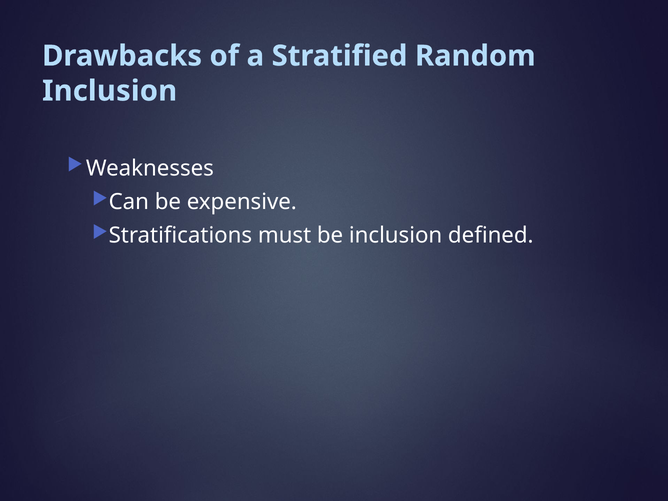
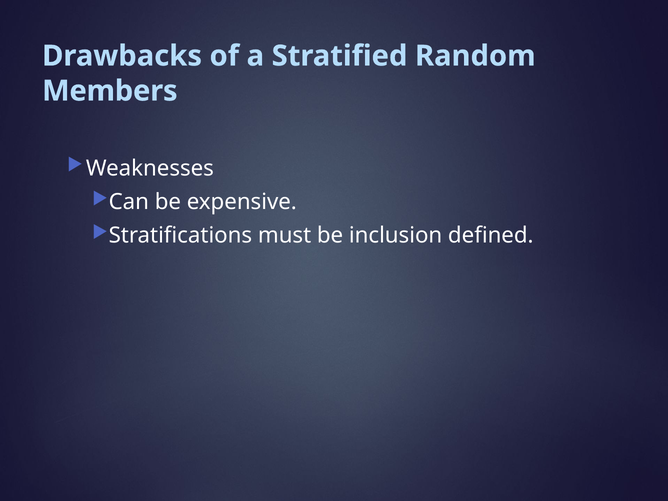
Inclusion at (110, 91): Inclusion -> Members
